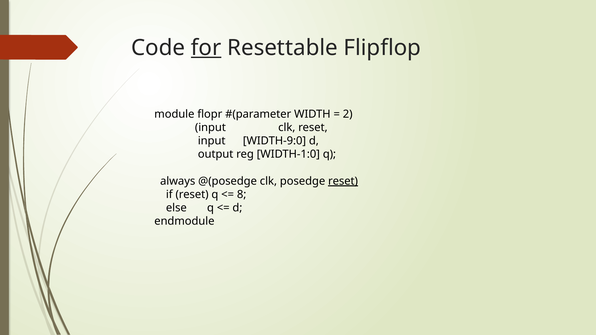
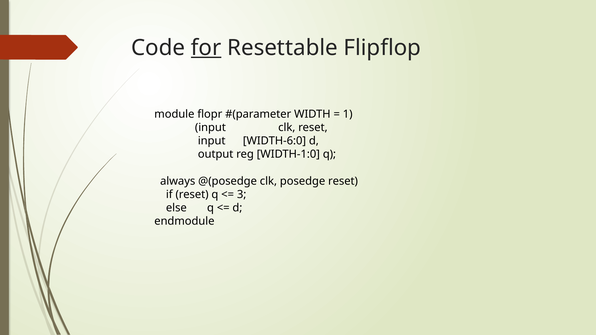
2: 2 -> 1
WIDTH-9:0: WIDTH-9:0 -> WIDTH-6:0
reset at (343, 181) underline: present -> none
8: 8 -> 3
